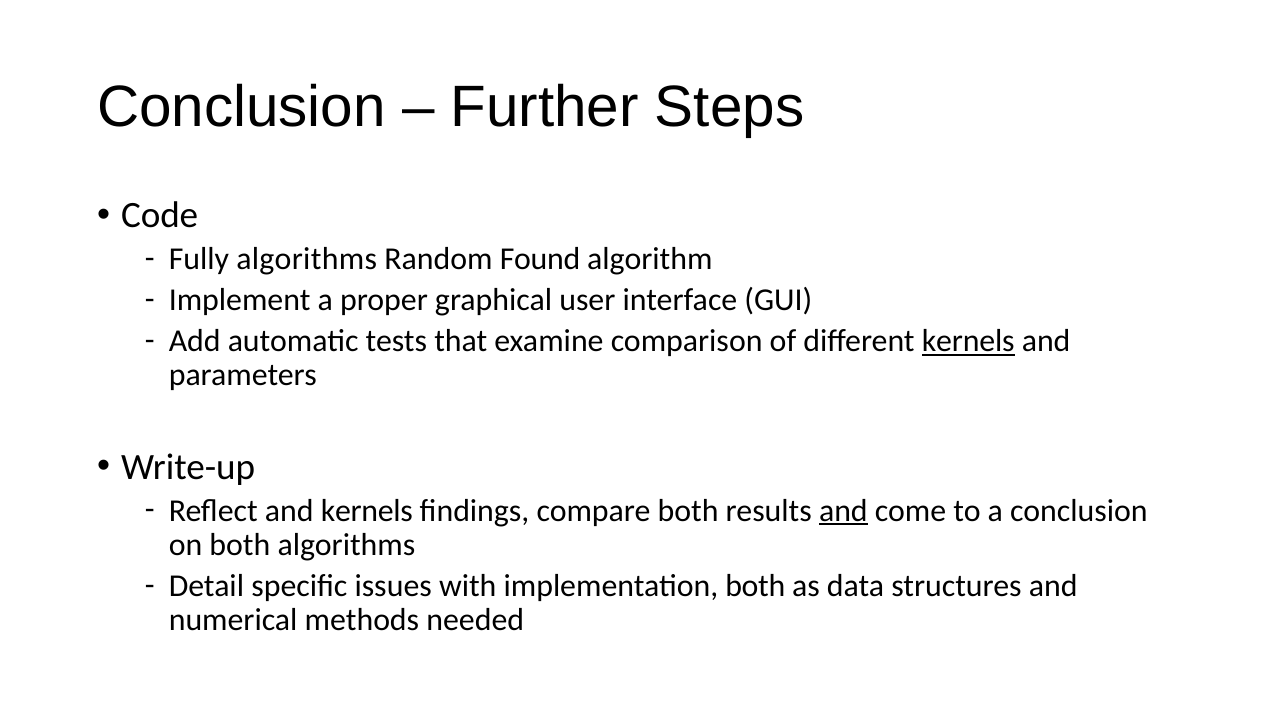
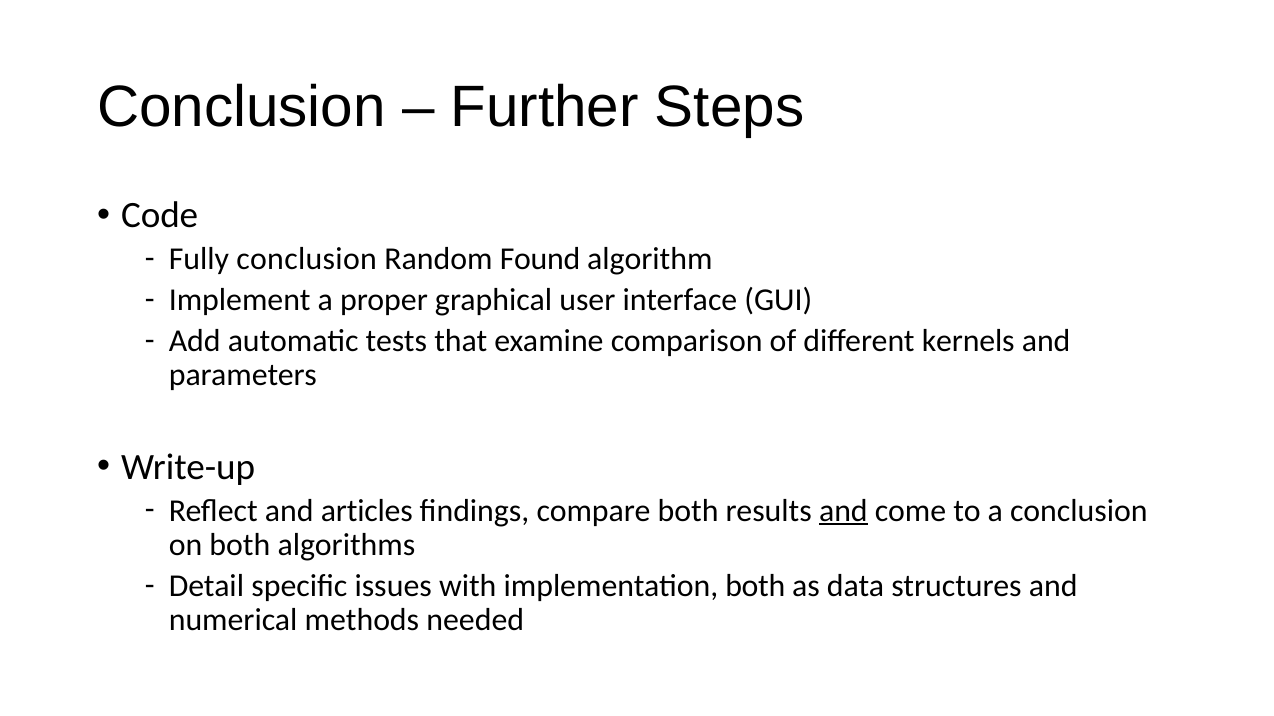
Fully algorithms: algorithms -> conclusion
kernels at (968, 341) underline: present -> none
and kernels: kernels -> articles
